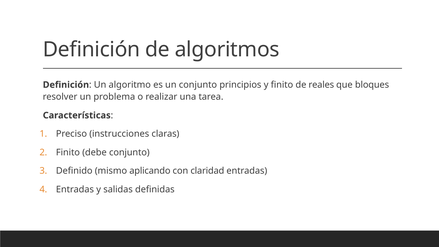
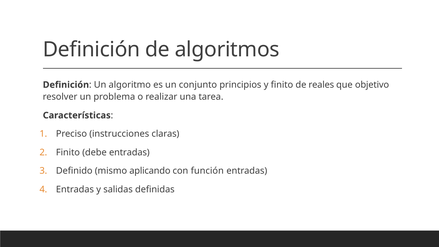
bloques: bloques -> objetivo
debe conjunto: conjunto -> entradas
claridad: claridad -> función
